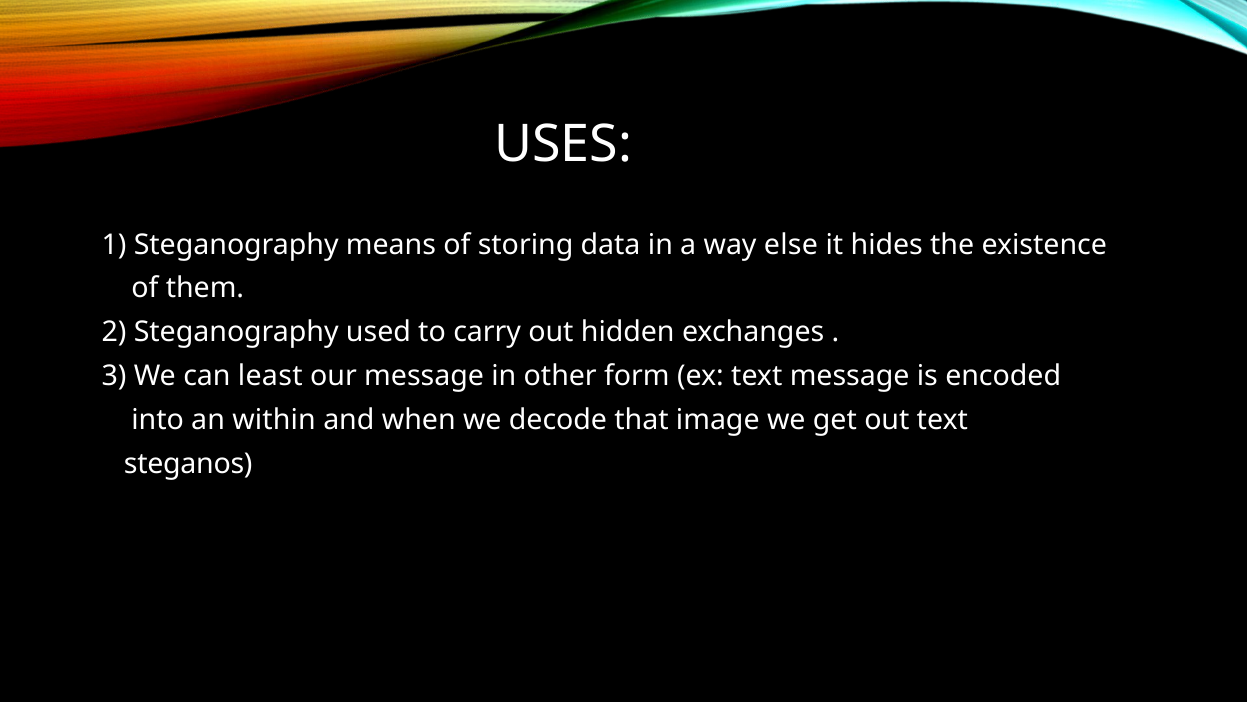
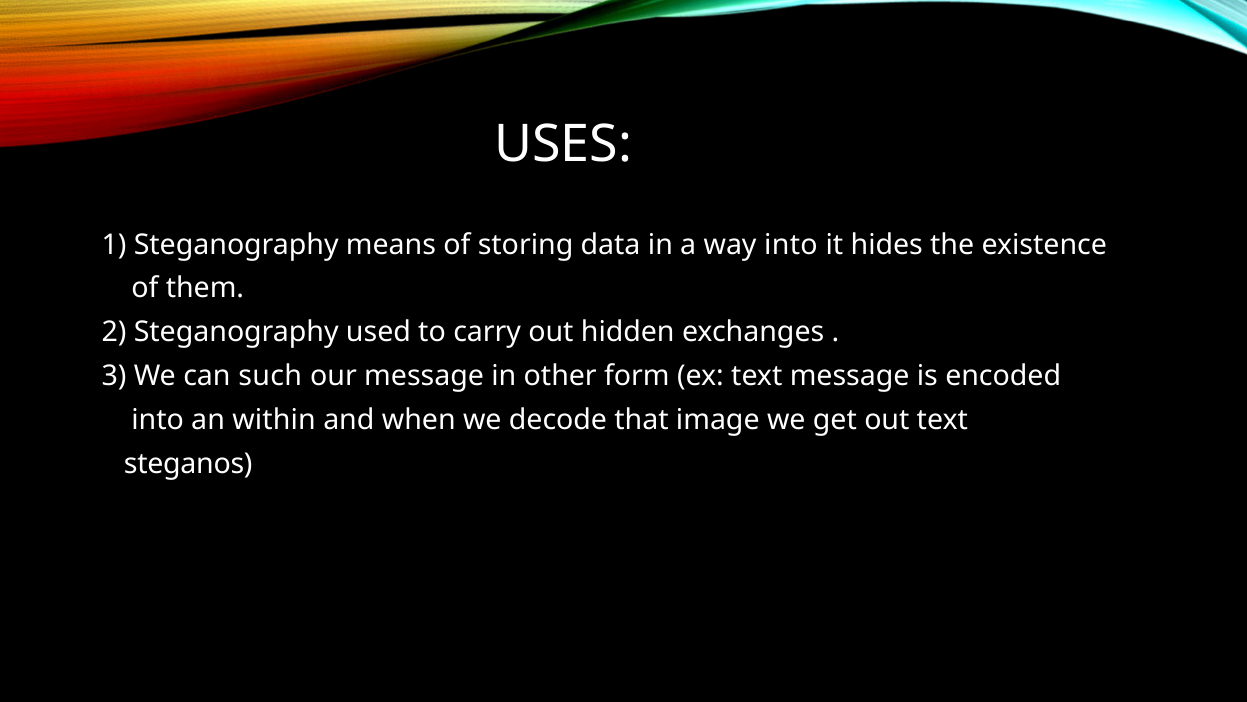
way else: else -> into
least: least -> such
